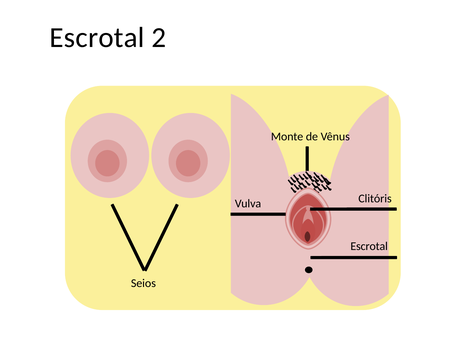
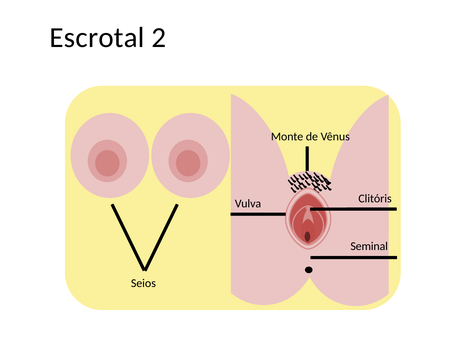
Escrotal at (369, 246): Escrotal -> Seminal
